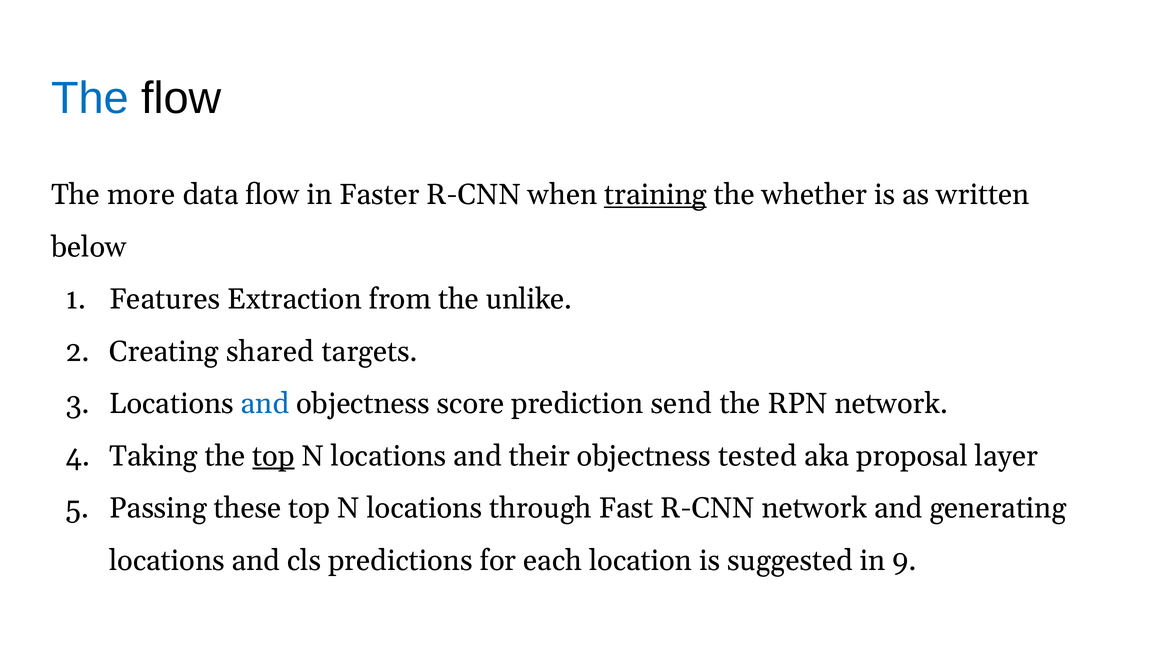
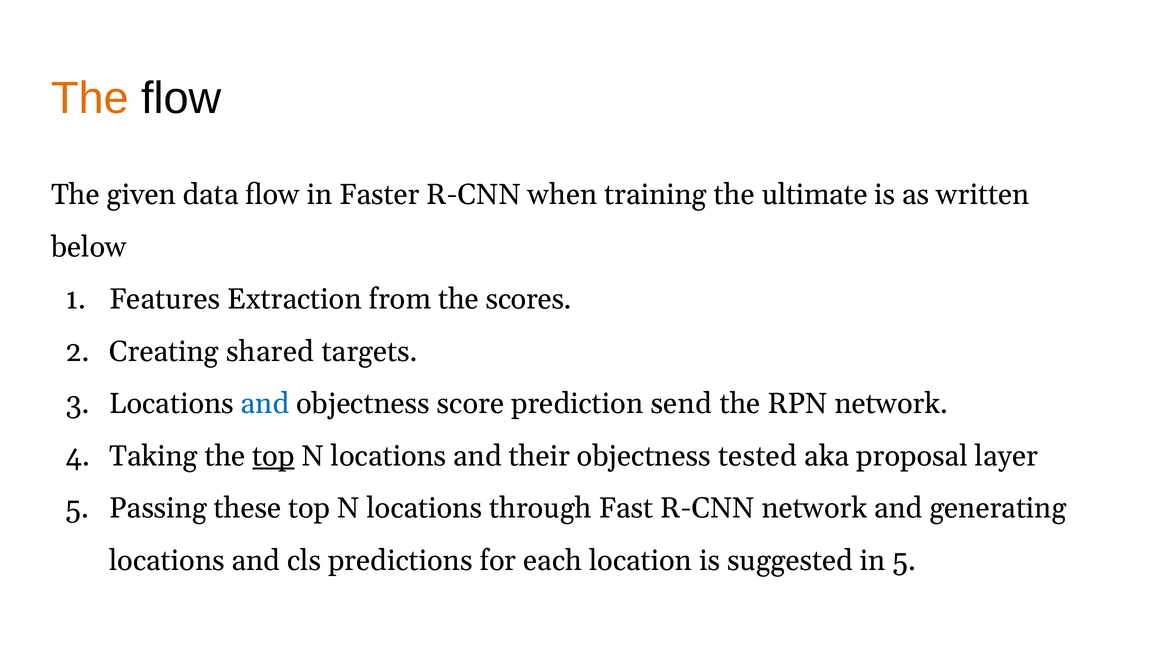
The at (90, 98) colour: blue -> orange
more: more -> given
training underline: present -> none
whether: whether -> ultimate
unlike: unlike -> scores
in 9: 9 -> 5
